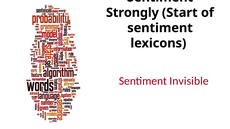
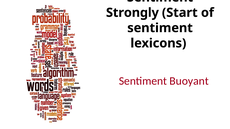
Invisible: Invisible -> Buoyant
